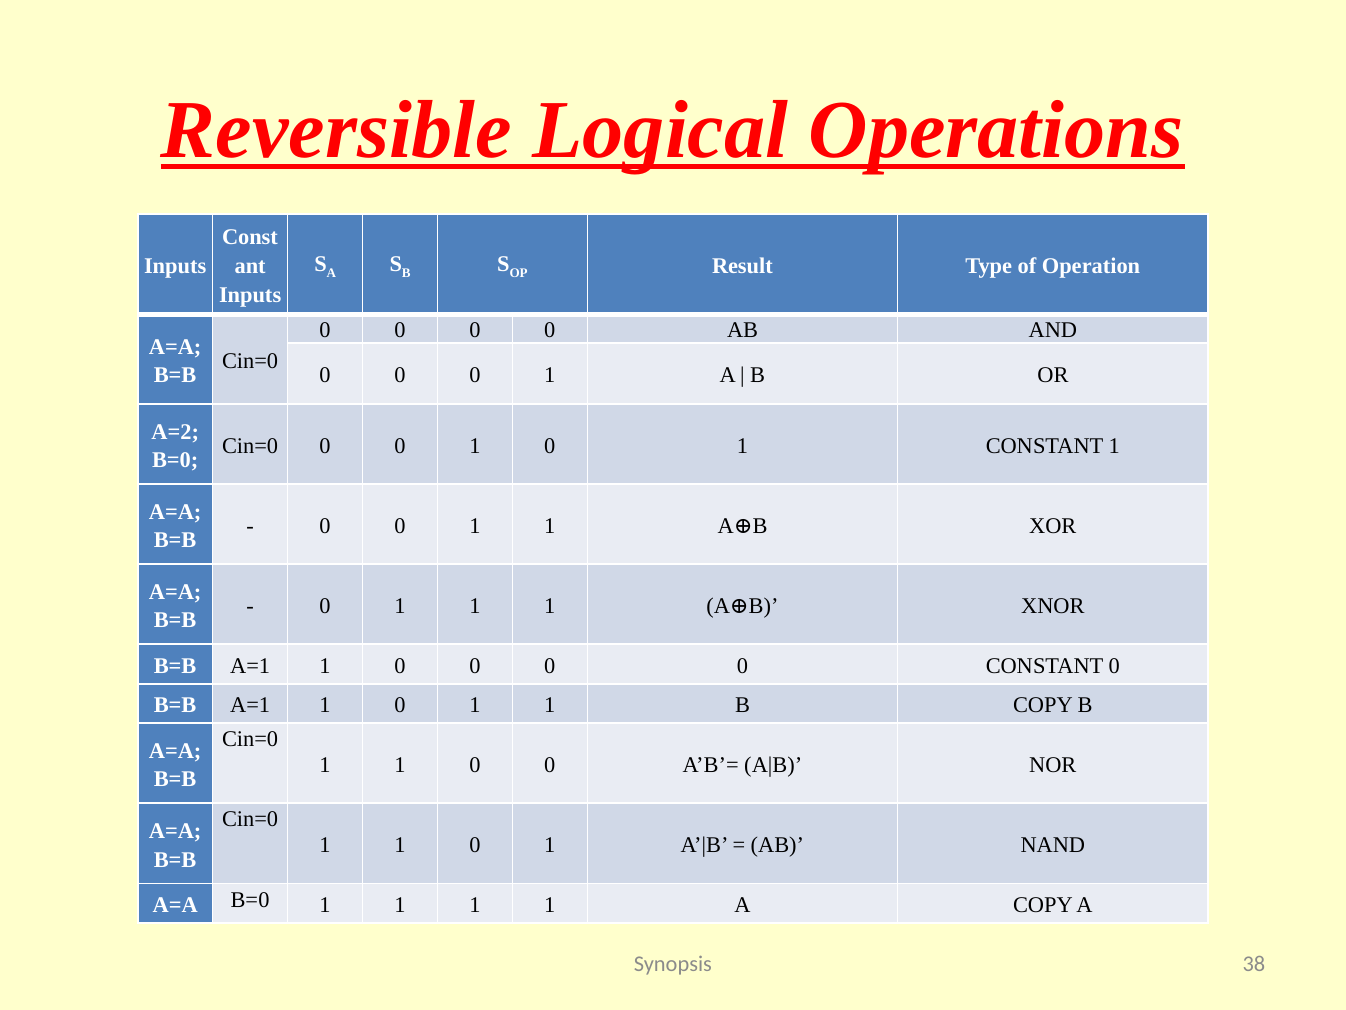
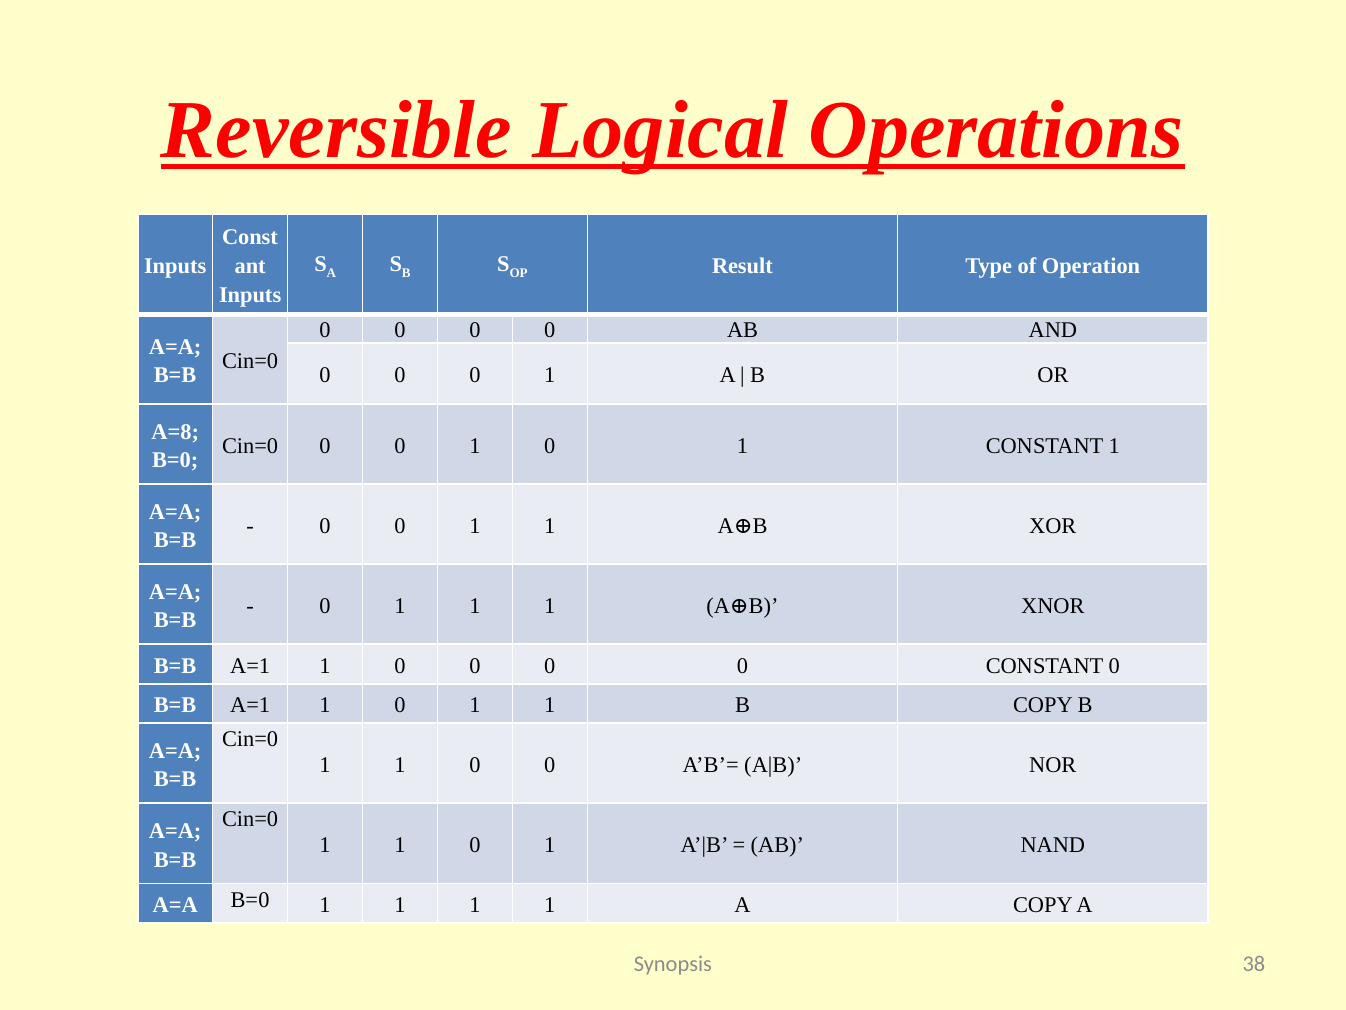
A=2: A=2 -> A=8
